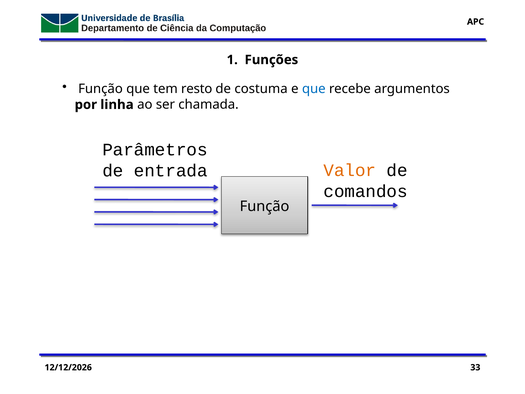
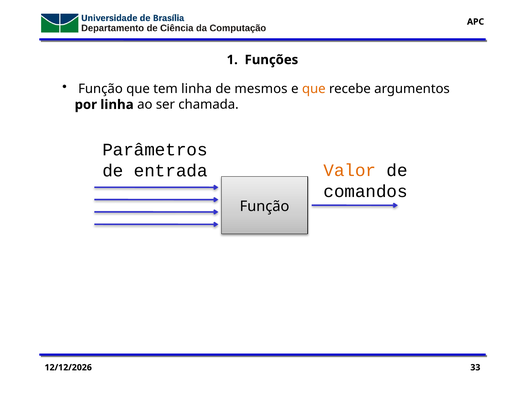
tem resto: resto -> linha
costuma: costuma -> mesmos
que at (314, 89) colour: blue -> orange
